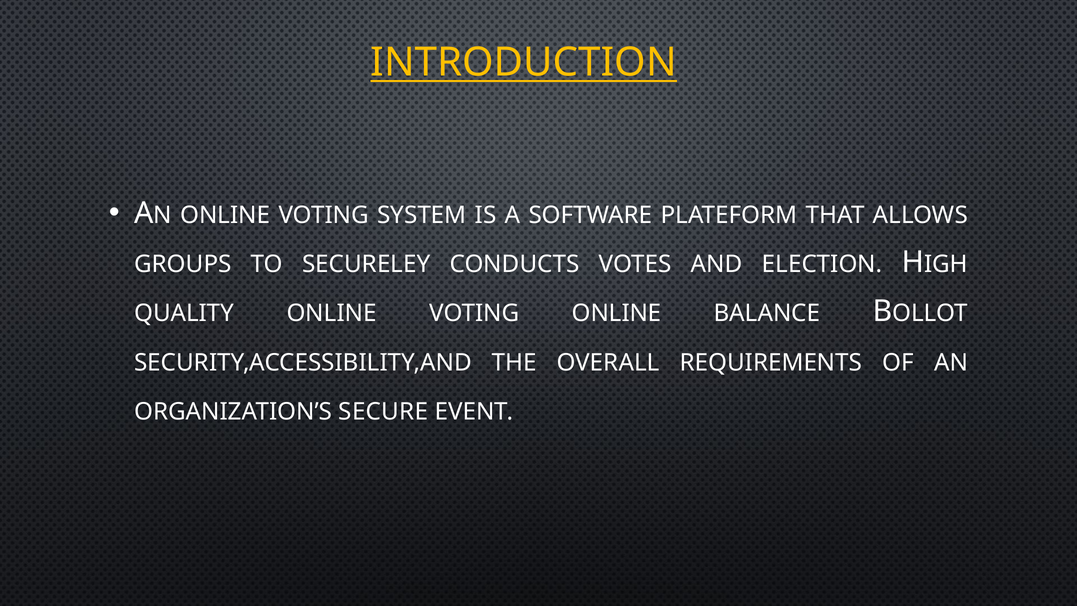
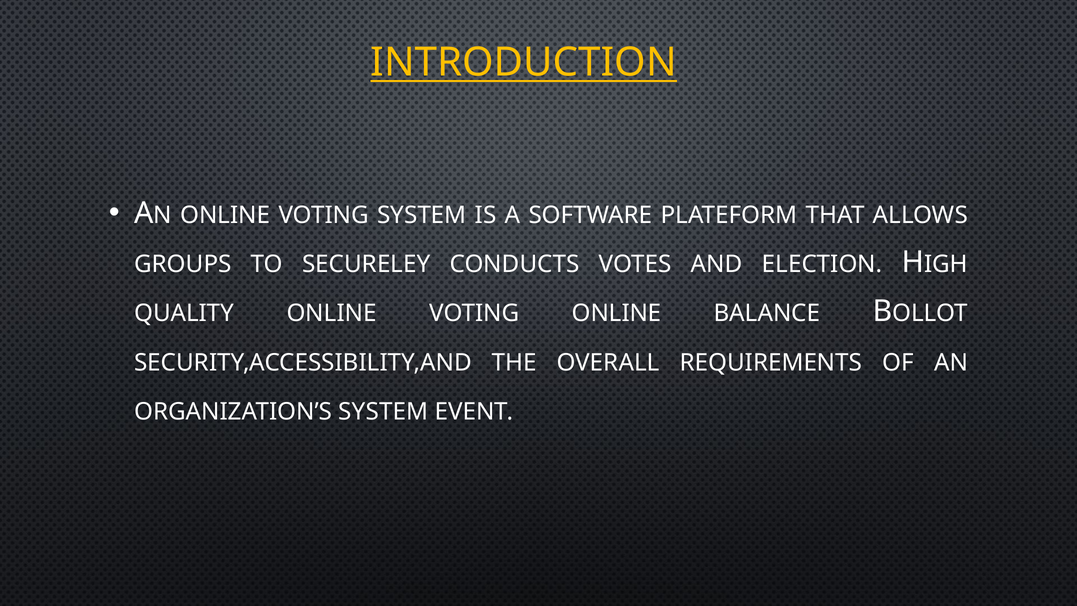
ORGANIZATION’S SECURE: SECURE -> SYSTEM
